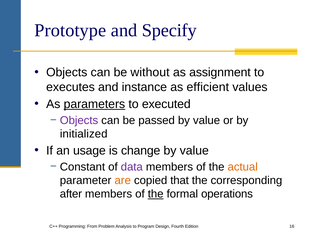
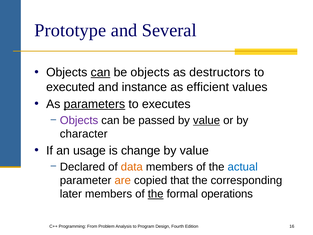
Specify: Specify -> Several
can at (100, 72) underline: none -> present
be without: without -> objects
assignment: assignment -> destructors
executes: executes -> executed
executed: executed -> executes
value at (207, 120) underline: none -> present
initialized: initialized -> character
Constant: Constant -> Declared
data colour: purple -> orange
actual colour: orange -> blue
after: after -> later
